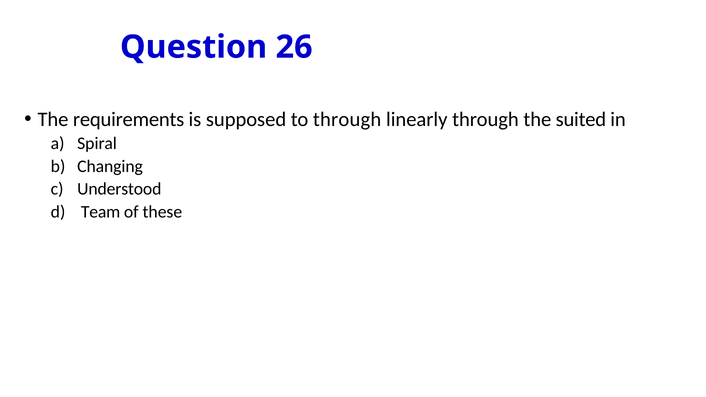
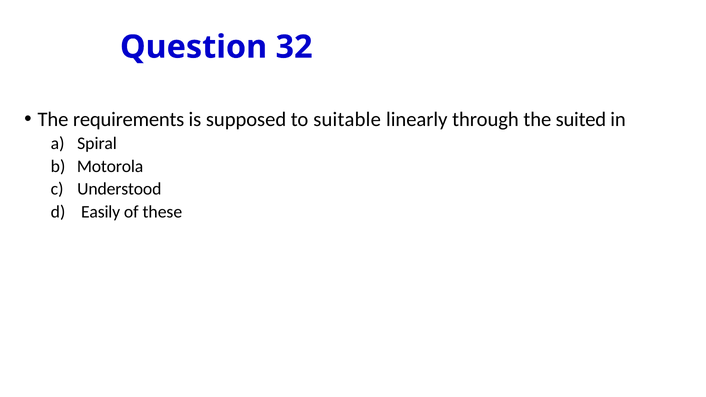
26: 26 -> 32
to through: through -> suitable
Changing: Changing -> Motorola
Team: Team -> Easily
